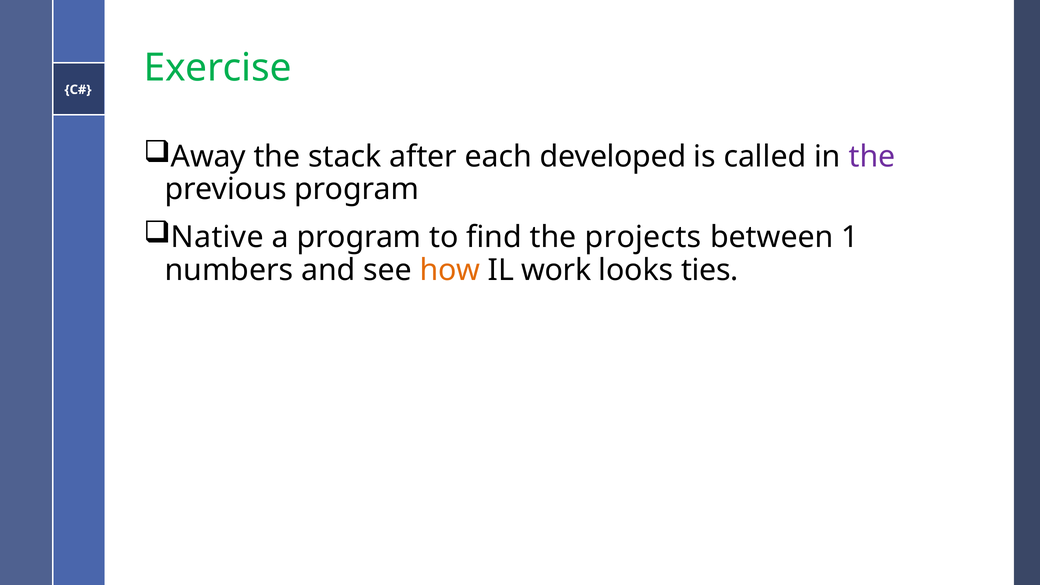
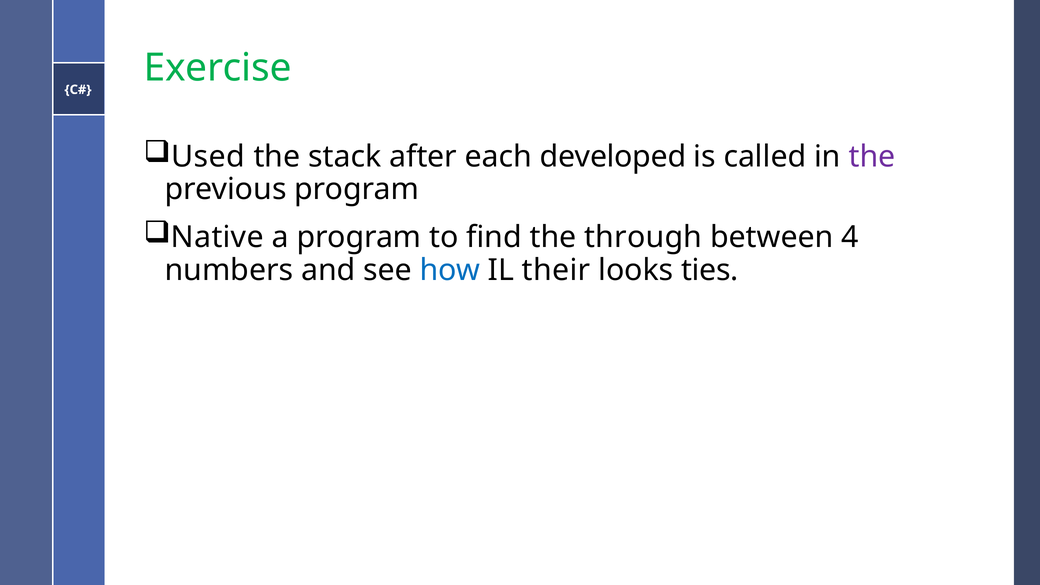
Away: Away -> Used
projects: projects -> through
1: 1 -> 4
how colour: orange -> blue
work: work -> their
